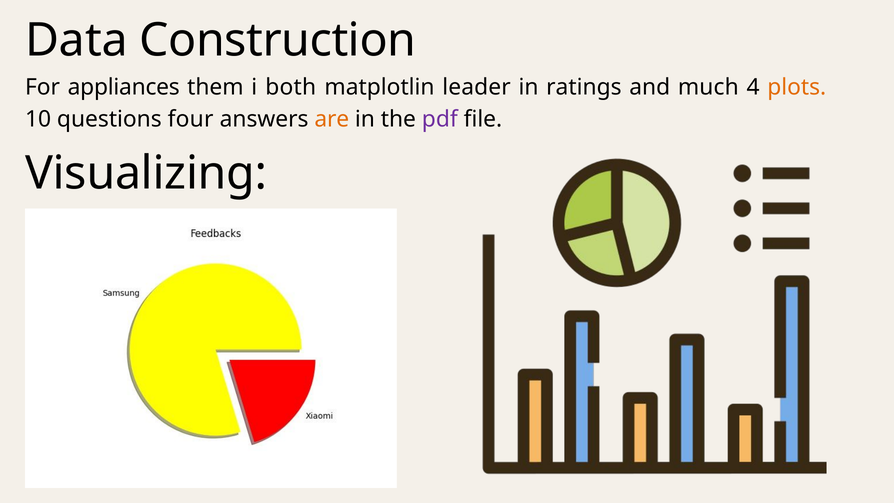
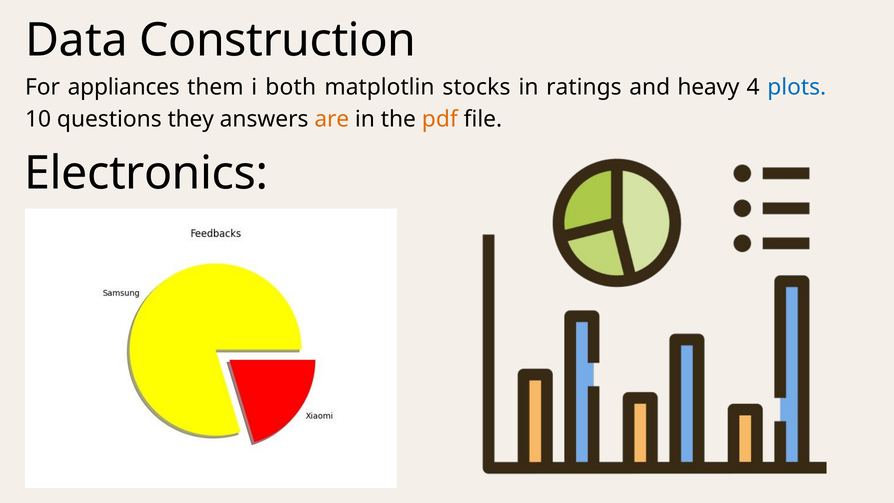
leader: leader -> stocks
much: much -> heavy
plots colour: orange -> blue
four: four -> they
pdf colour: purple -> orange
Visualizing: Visualizing -> Electronics
